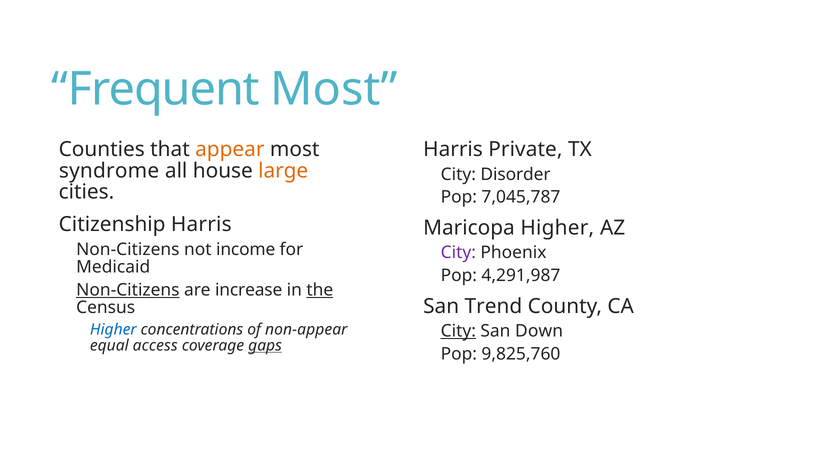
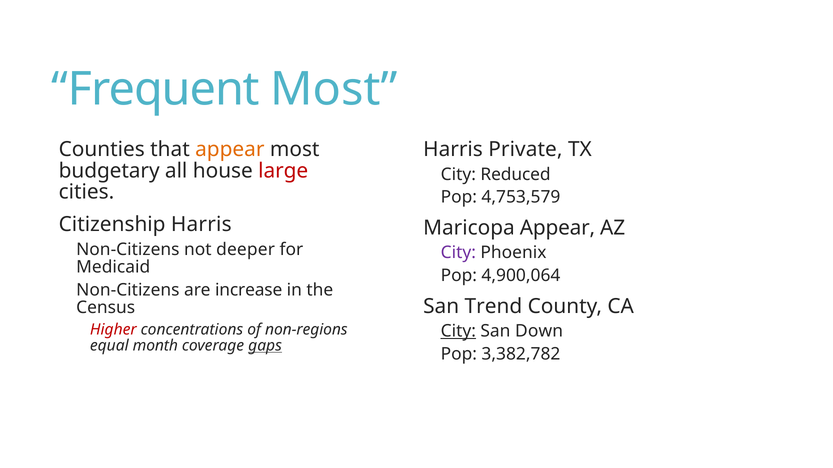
syndrome: syndrome -> budgetary
large colour: orange -> red
Disorder: Disorder -> Reduced
7,045,787: 7,045,787 -> 4,753,579
Maricopa Higher: Higher -> Appear
income: income -> deeper
4,291,987: 4,291,987 -> 4,900,064
Non-Citizens at (128, 290) underline: present -> none
the underline: present -> none
Higher at (113, 330) colour: blue -> red
non-appear: non-appear -> non-regions
access: access -> month
9,825,760: 9,825,760 -> 3,382,782
